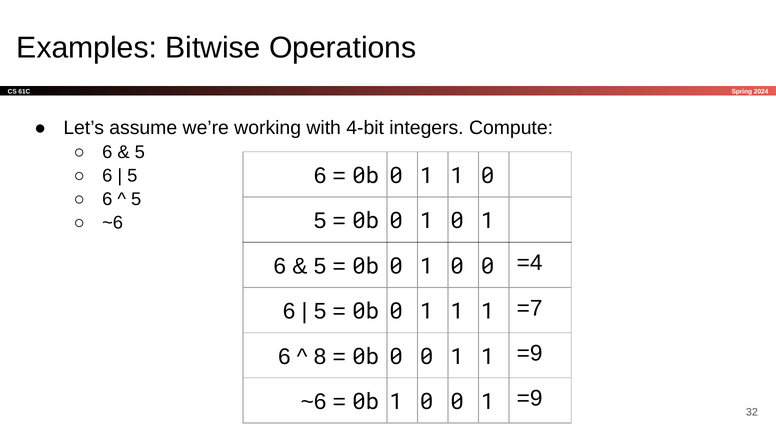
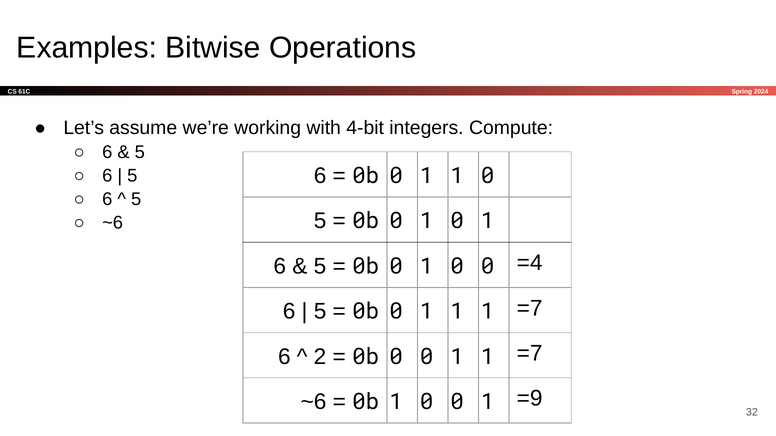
8: 8 -> 2
0 1 1 =9: =9 -> =7
